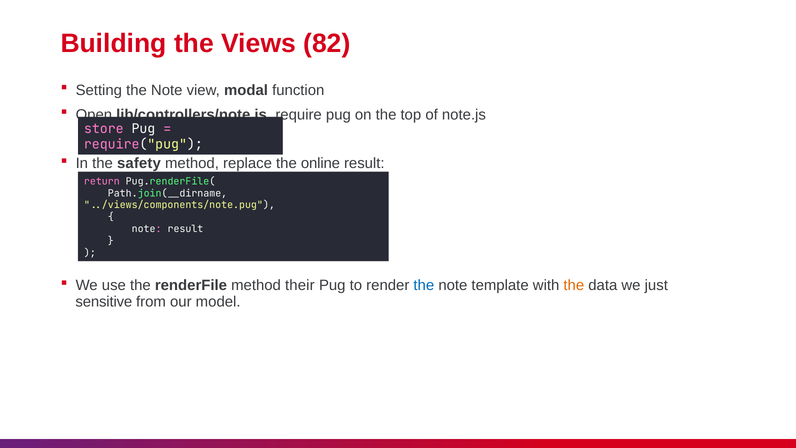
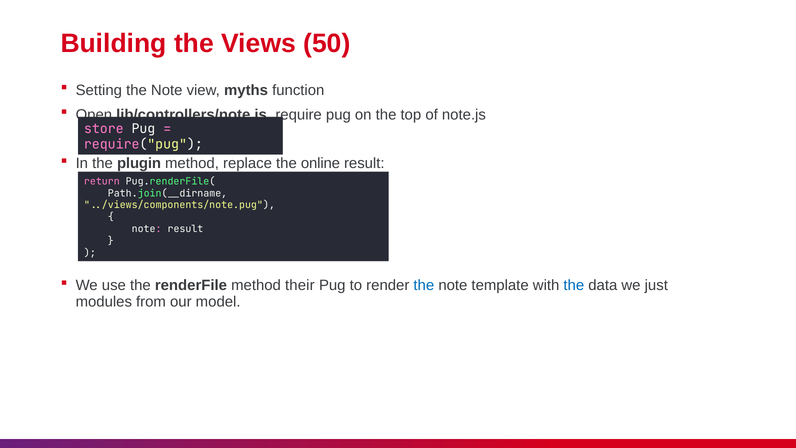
82: 82 -> 50
modal: modal -> myths
safety: safety -> plugin
the at (574, 285) colour: orange -> blue
sensitive: sensitive -> modules
